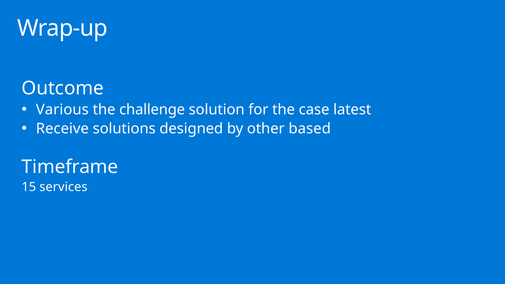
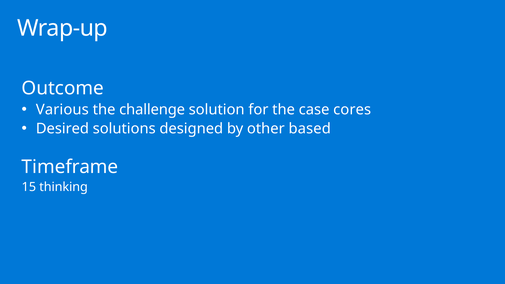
latest: latest -> cores
Receive: Receive -> Desired
services: services -> thinking
